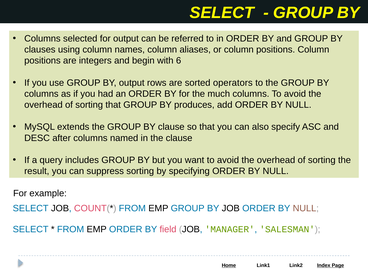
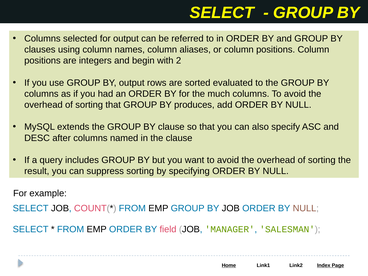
6: 6 -> 2
operators: operators -> evaluated
